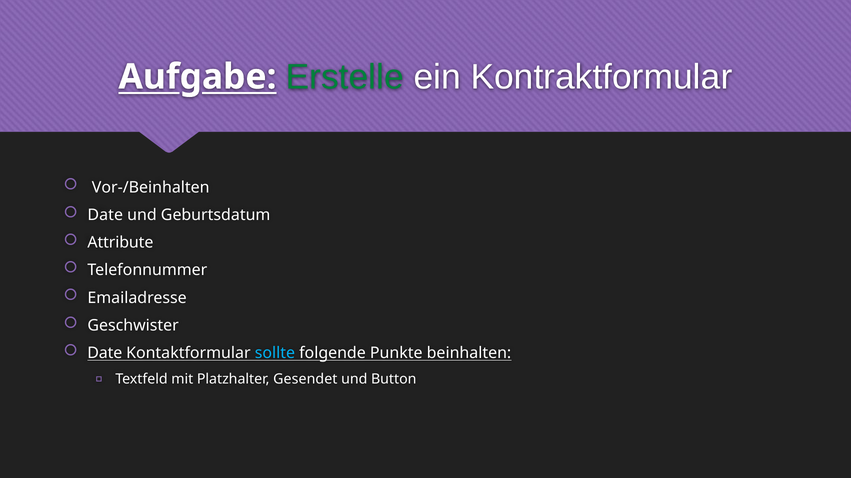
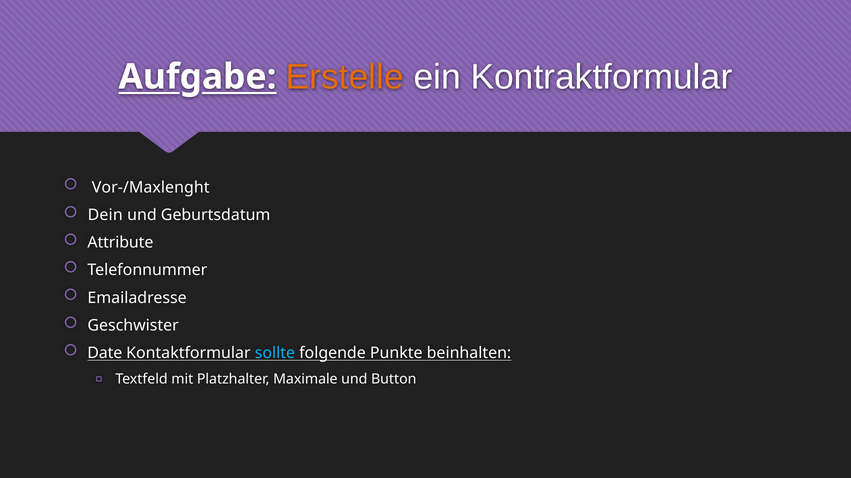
Erstelle colour: green -> orange
Vor-/Beinhalten: Vor-/Beinhalten -> Vor-/Maxlenght
Date at (105, 215): Date -> Dein
Gesendet: Gesendet -> Maximale
